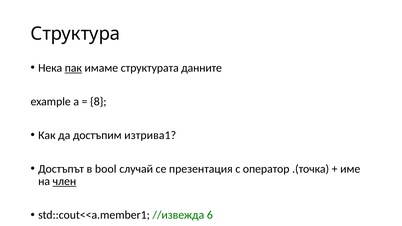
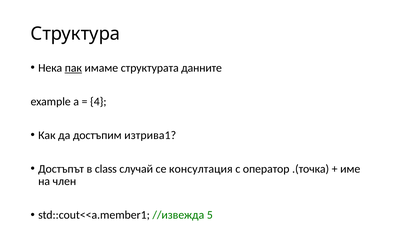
8: 8 -> 4
bool: bool -> class
презентация: презентация -> консултация
член underline: present -> none
6: 6 -> 5
